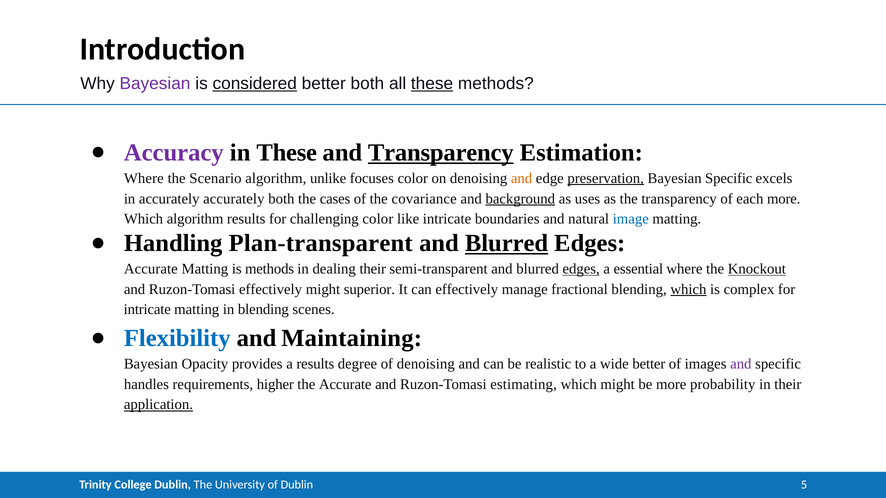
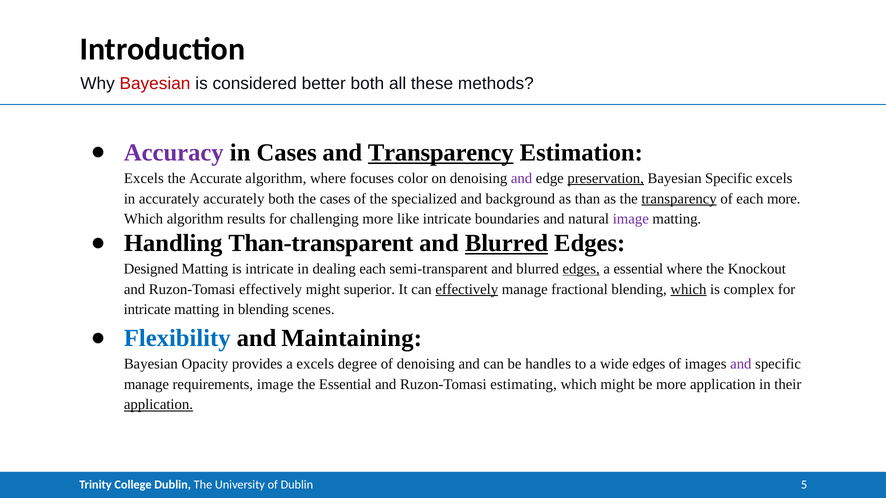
Bayesian at (155, 84) colour: purple -> red
considered underline: present -> none
these at (432, 84) underline: present -> none
in These: These -> Cases
Where at (144, 178): Where -> Excels
Scenario: Scenario -> Accurate
algorithm unlike: unlike -> where
and at (522, 178) colour: orange -> purple
covariance: covariance -> specialized
background underline: present -> none
uses: uses -> than
transparency at (679, 199) underline: none -> present
challenging color: color -> more
image at (631, 219) colour: blue -> purple
Plan-transparent: Plan-transparent -> Than-transparent
Accurate at (151, 269): Accurate -> Designed
is methods: methods -> intricate
dealing their: their -> each
Knockout underline: present -> none
effectively at (467, 289) underline: none -> present
a results: results -> excels
realistic: realistic -> handles
wide better: better -> edges
handles at (146, 385): handles -> manage
requirements higher: higher -> image
the Accurate: Accurate -> Essential
more probability: probability -> application
